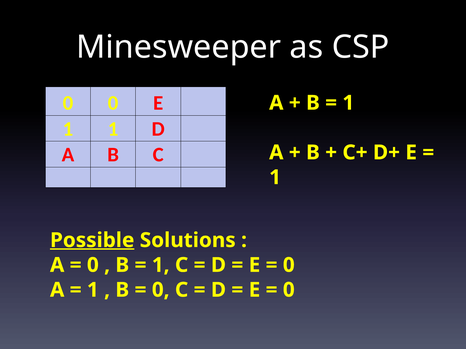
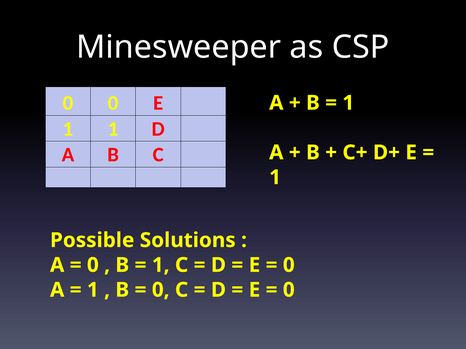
Possible underline: present -> none
